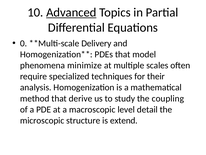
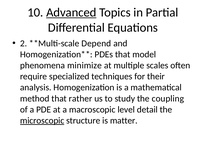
0: 0 -> 2
Delivery: Delivery -> Depend
derive: derive -> rather
microscopic underline: none -> present
extend: extend -> matter
